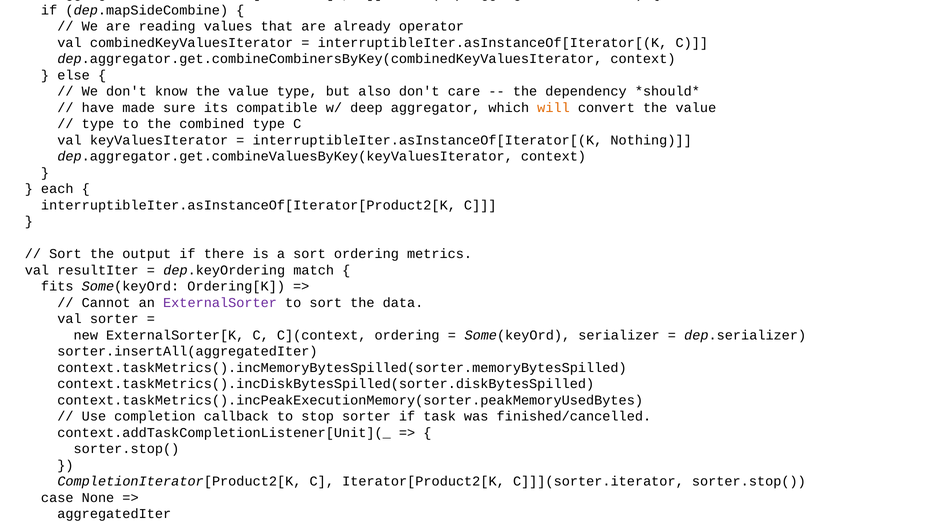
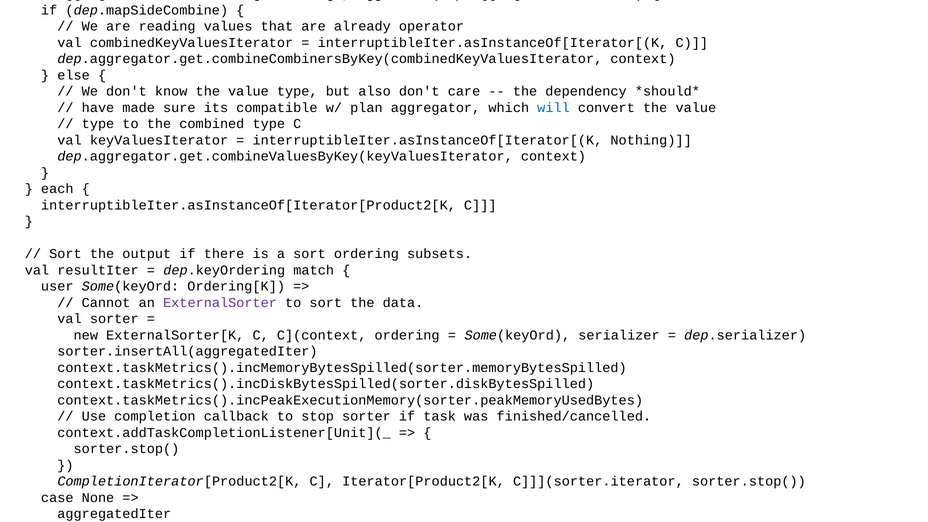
deep: deep -> plan
will colour: orange -> blue
ordering metrics: metrics -> subsets
fits: fits -> user
